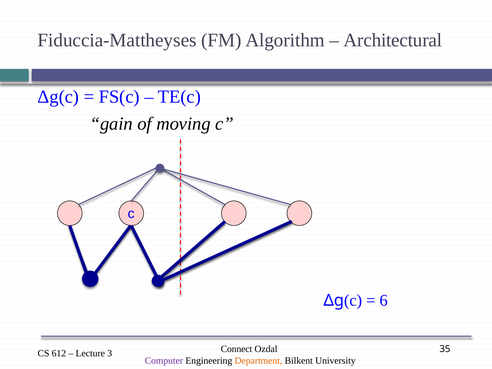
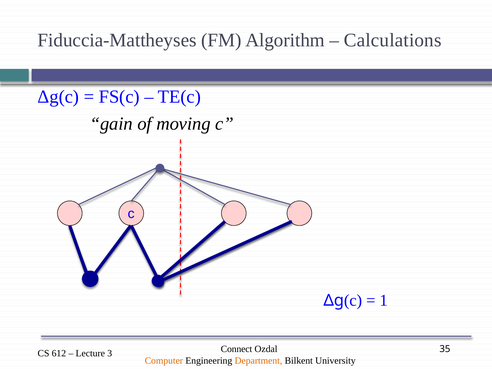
Architectural: Architectural -> Calculations
6: 6 -> 1
Computer colour: purple -> orange
